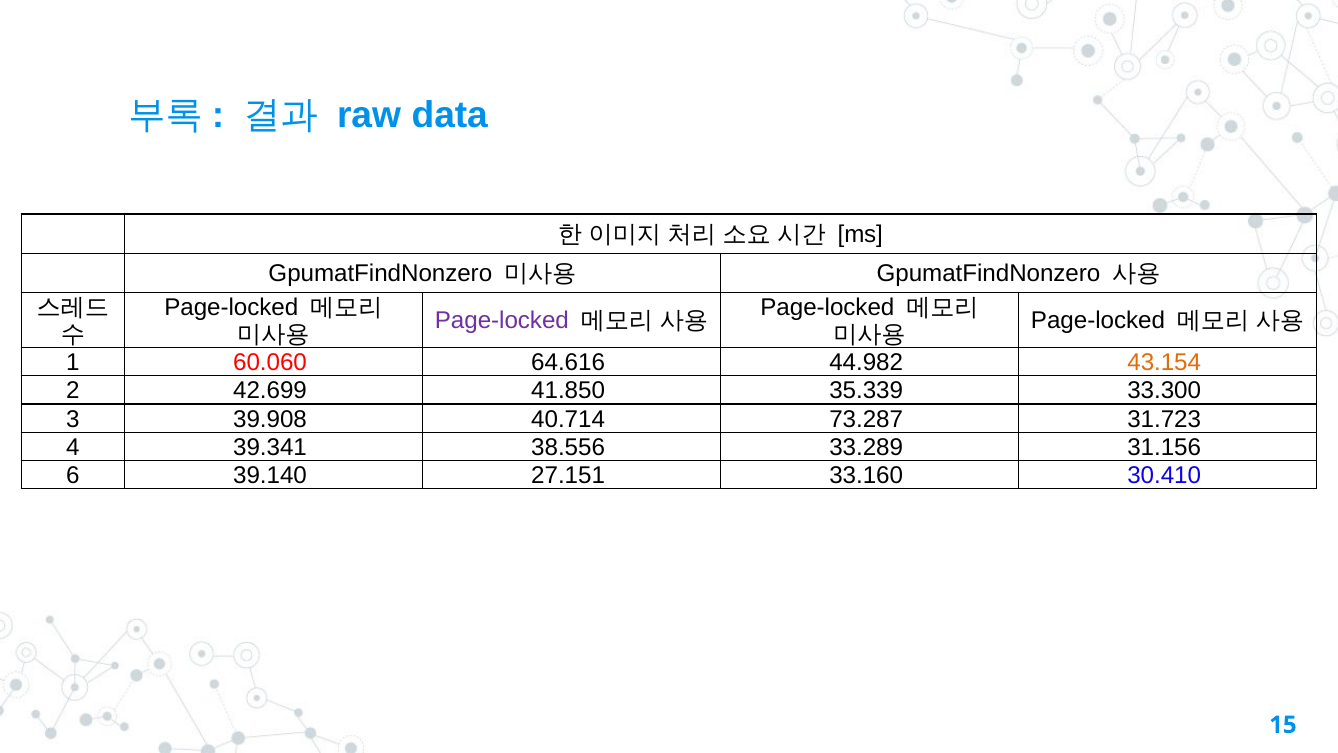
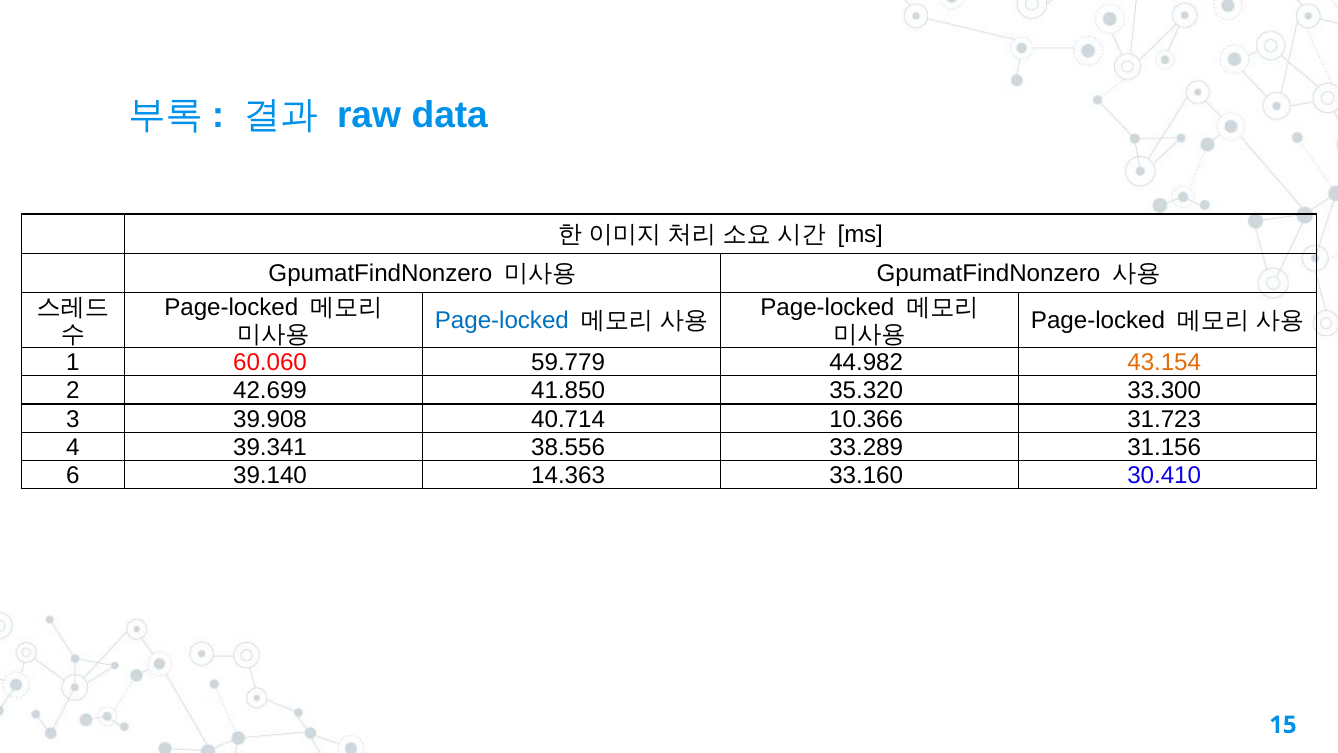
Page-locked at (502, 321) colour: purple -> blue
64.616: 64.616 -> 59.779
35.339: 35.339 -> 35.320
73.287: 73.287 -> 10.366
27.151: 27.151 -> 14.363
